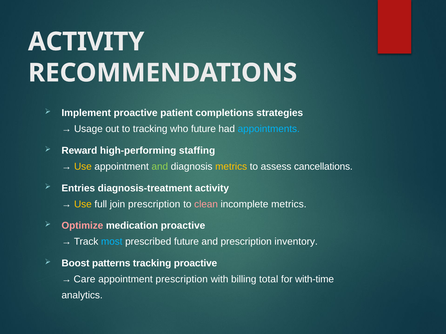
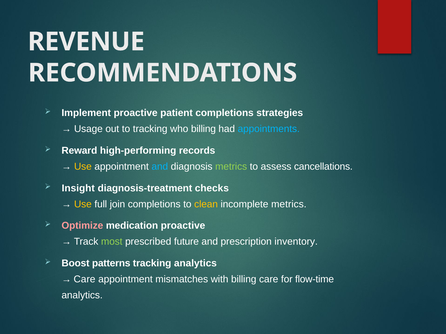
ACTIVITY at (86, 42): ACTIVITY -> REVENUE
who future: future -> billing
staffing: staffing -> records
and at (160, 167) colour: light green -> light blue
metrics at (231, 167) colour: yellow -> light green
Entries: Entries -> Insight
diagnosis-treatment activity: activity -> checks
join prescription: prescription -> completions
clean colour: pink -> yellow
most colour: light blue -> light green
tracking proactive: proactive -> analytics
appointment prescription: prescription -> mismatches
billing total: total -> care
with-time: with-time -> flow-time
